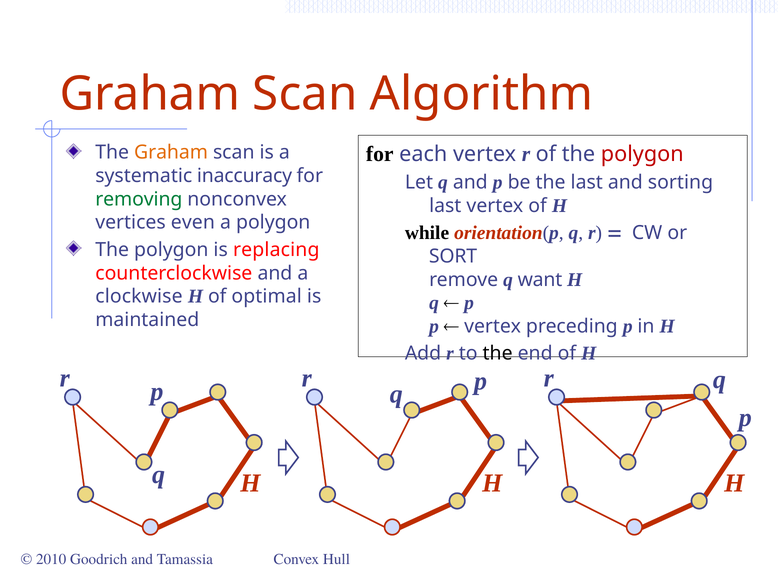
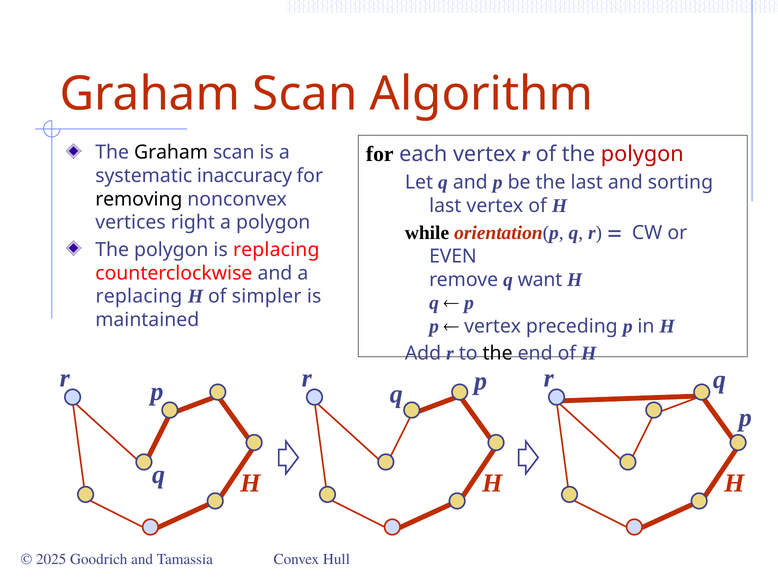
Graham at (171, 152) colour: orange -> black
removing colour: green -> black
even: even -> right
SORT: SORT -> EVEN
clockwise at (139, 296): clockwise -> replacing
optimal: optimal -> simpler
2010: 2010 -> 2025
